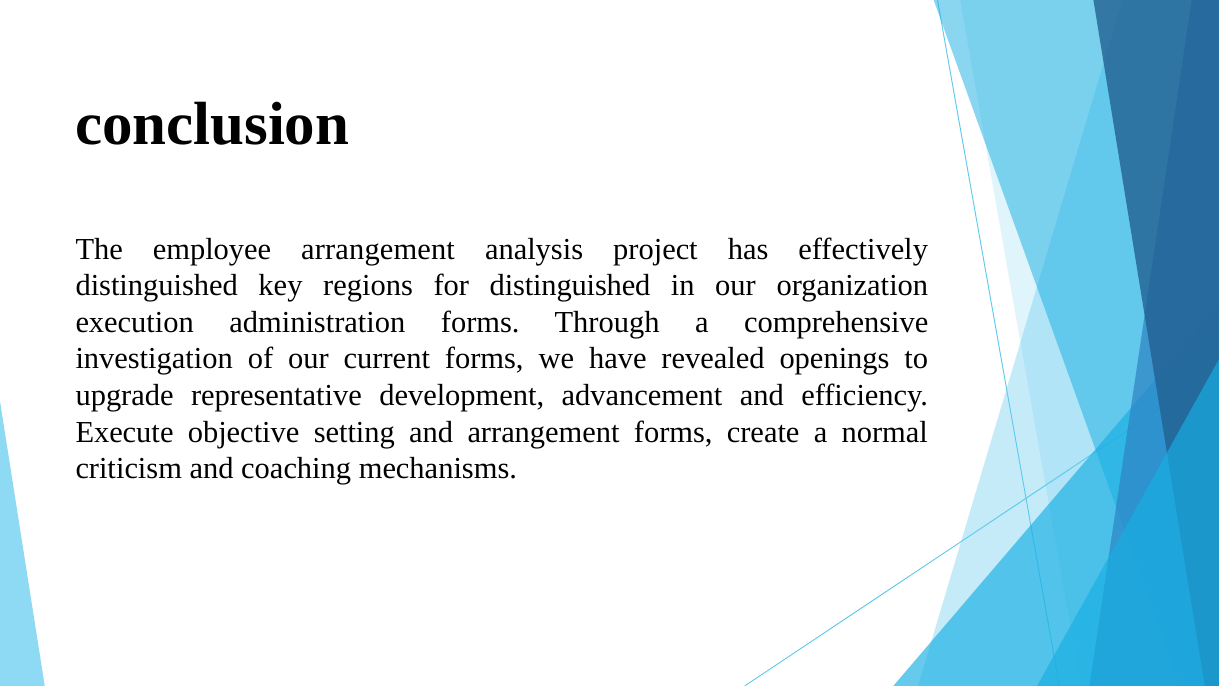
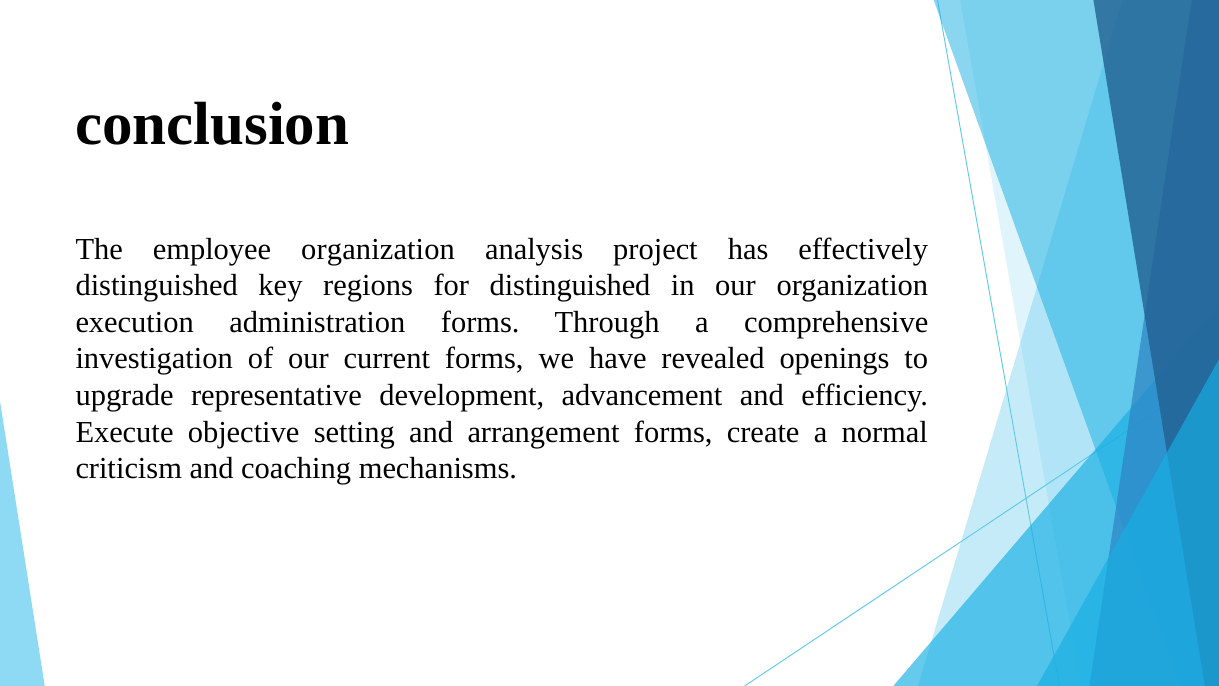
employee arrangement: arrangement -> organization
